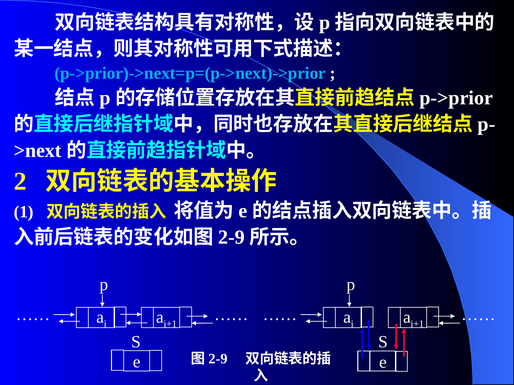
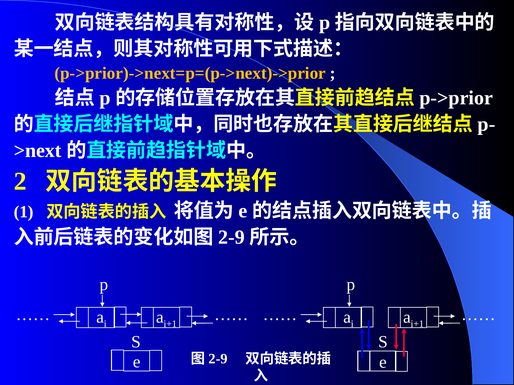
p->prior)->next=p=(p->next)->prior colour: light blue -> yellow
